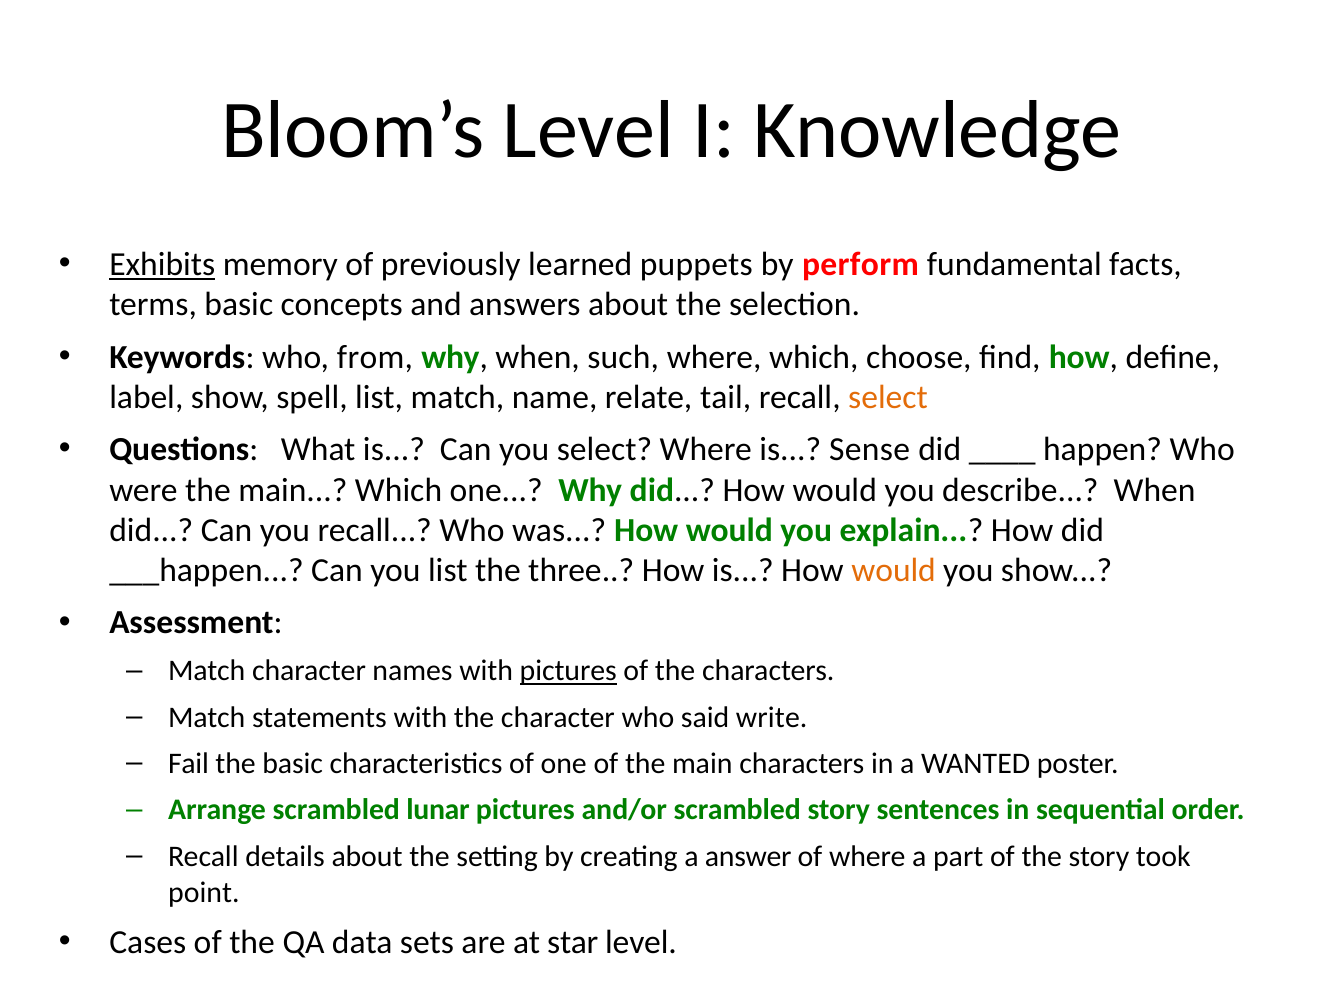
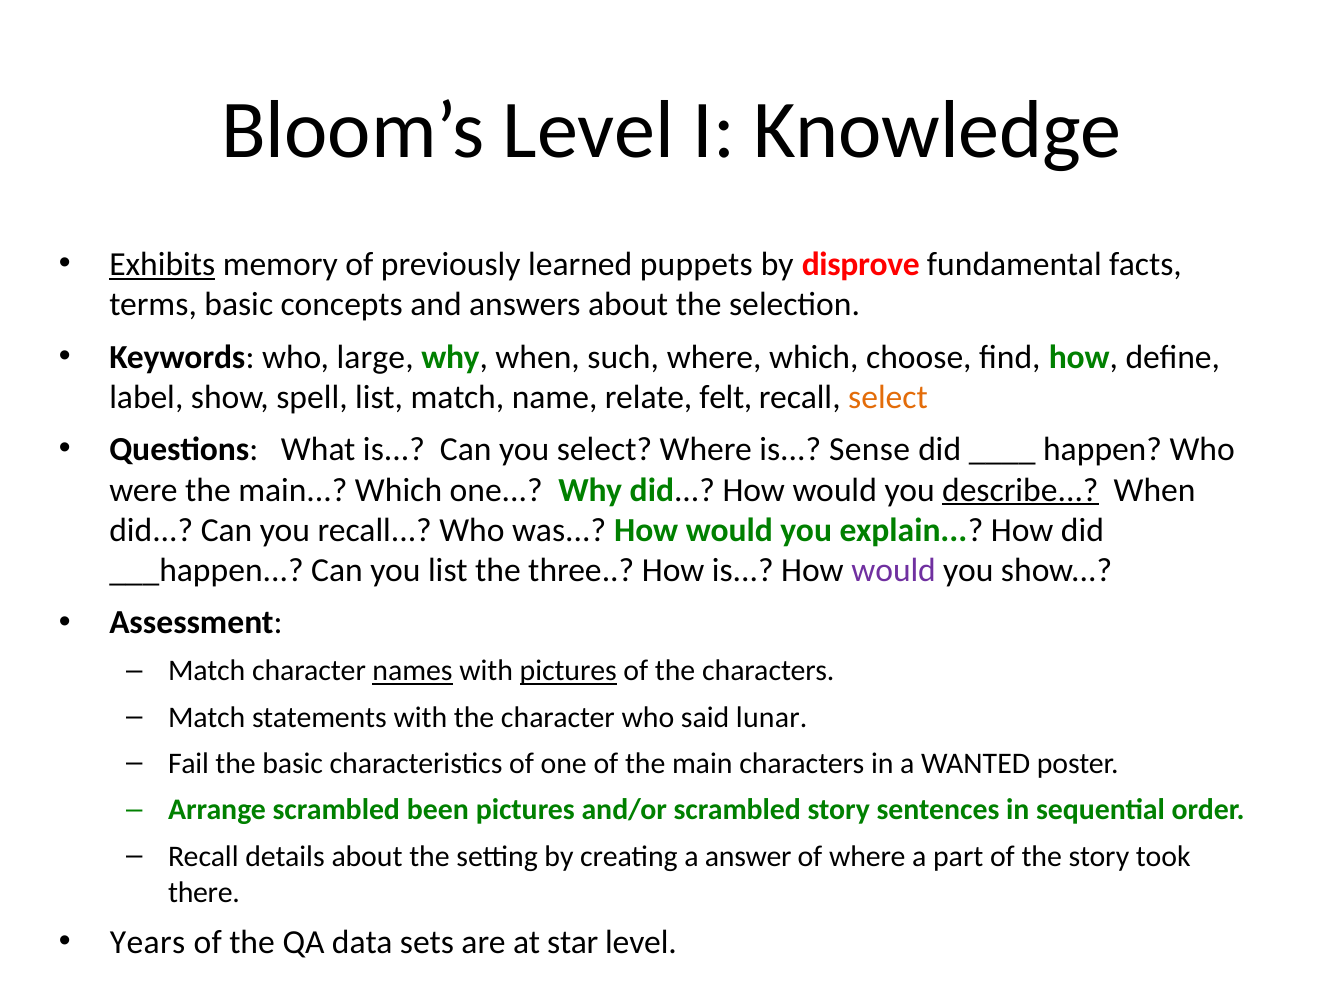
perform: perform -> disprove
from: from -> large
tail: tail -> felt
describe underline: none -> present
would at (894, 571) colour: orange -> purple
names underline: none -> present
write: write -> lunar
lunar: lunar -> been
point: point -> there
Cases: Cases -> Years
